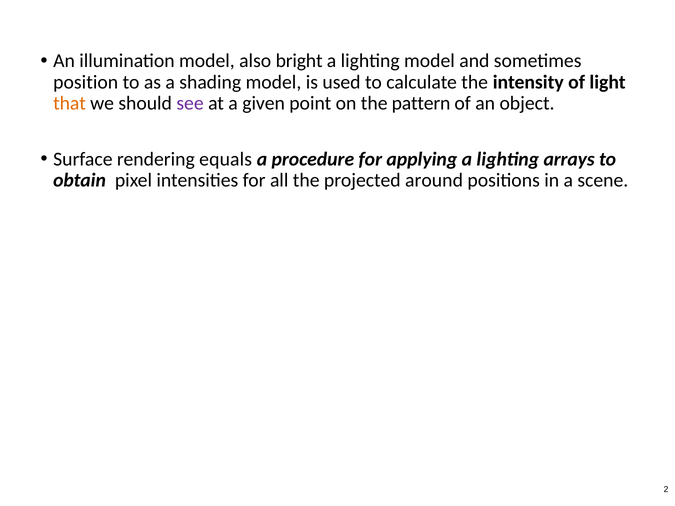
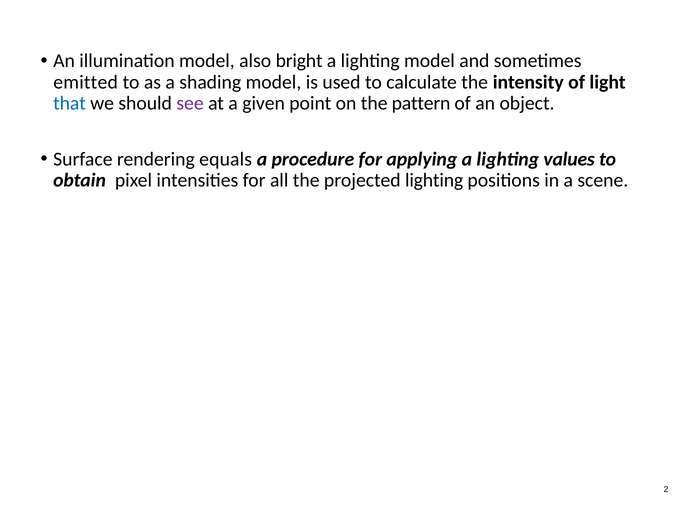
position: position -> emitted
that colour: orange -> blue
arrays: arrays -> values
projected around: around -> lighting
